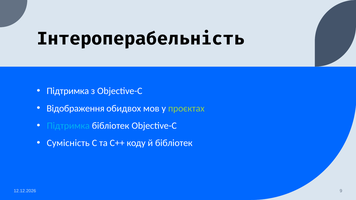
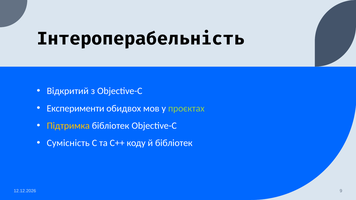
Підтримка at (68, 91): Підтримка -> Відкритий
Відображення: Відображення -> Експерименти
Підтримка at (68, 126) colour: light blue -> yellow
